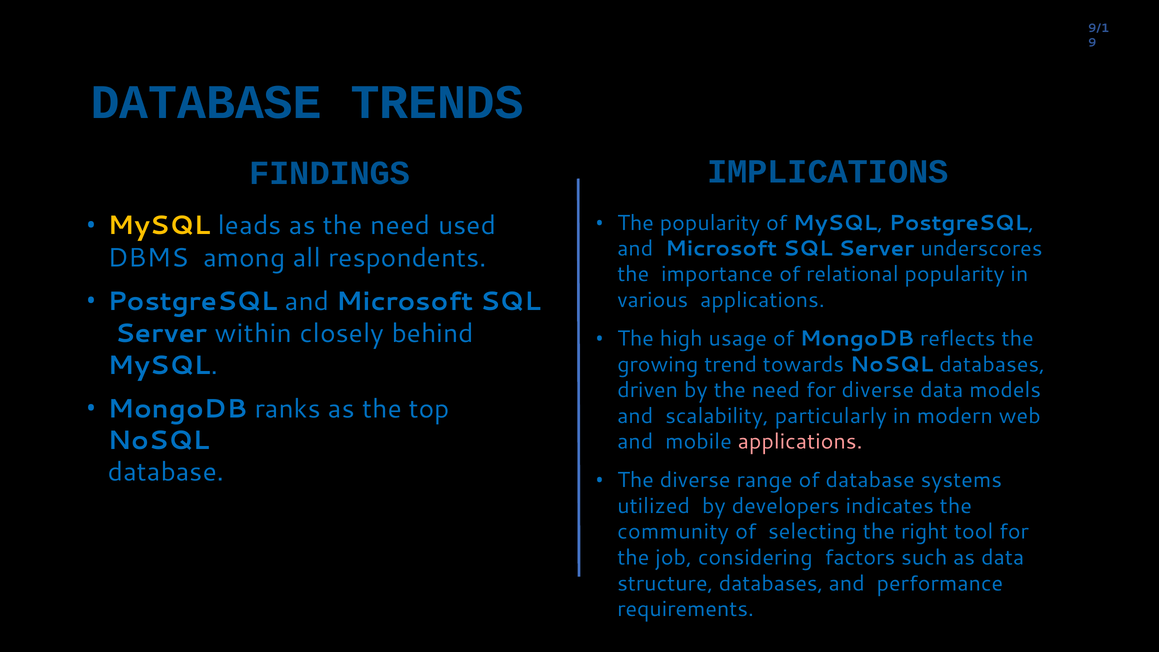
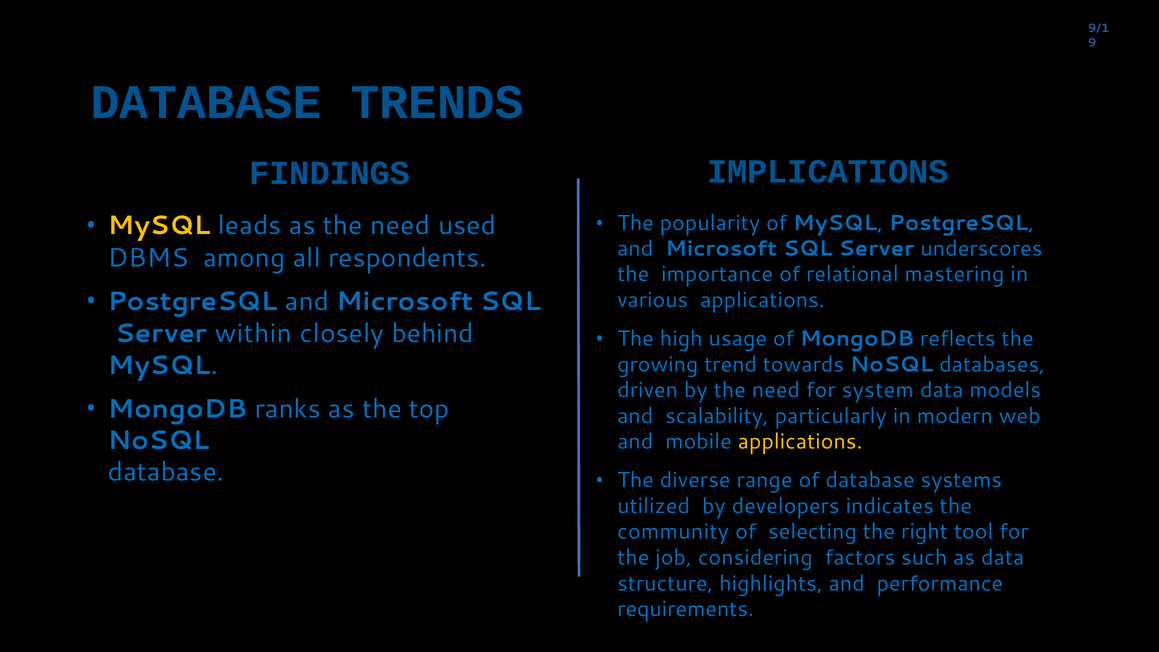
relational popularity: popularity -> mastering
for diverse: diverse -> system
applications at (800, 442) colour: pink -> yellow
structure databases: databases -> highlights
